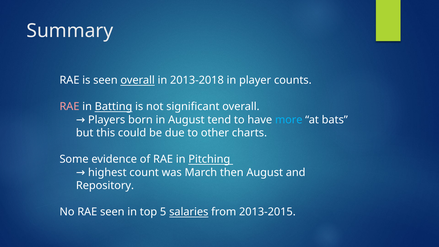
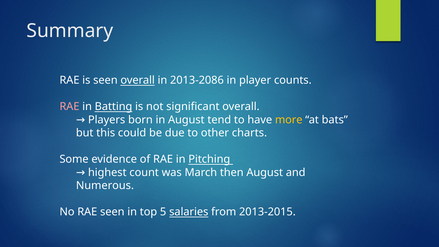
2013-2018: 2013-2018 -> 2013-2086
more colour: light blue -> yellow
Repository: Repository -> Numerous
